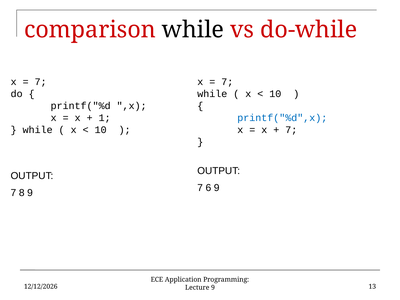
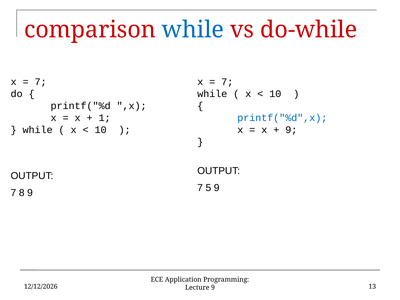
while at (193, 30) colour: black -> blue
7 at (291, 130): 7 -> 9
6: 6 -> 5
